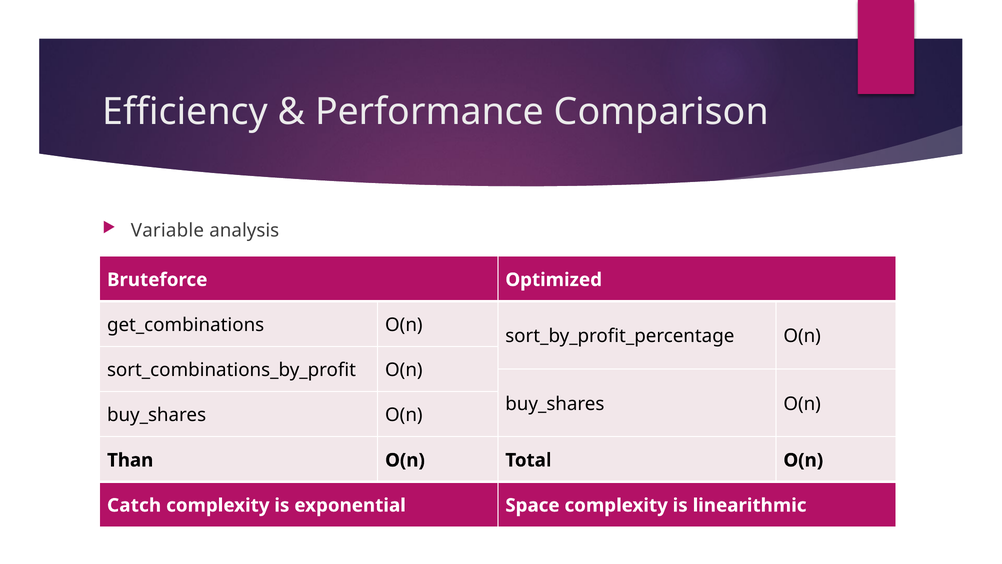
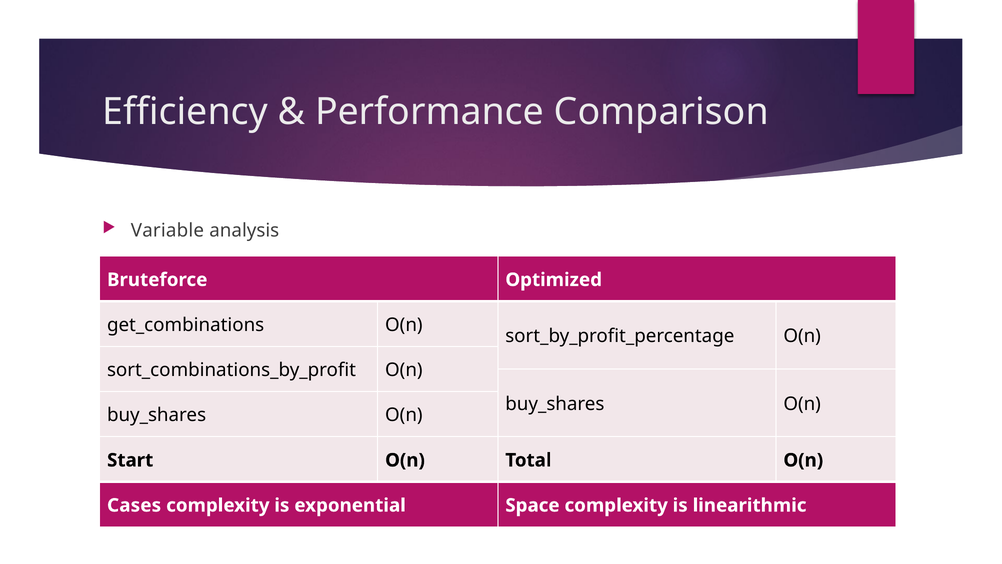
Than: Than -> Start
Catch: Catch -> Cases
